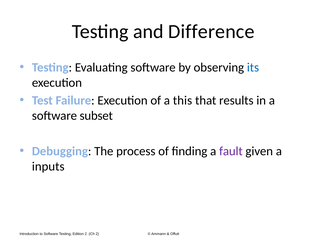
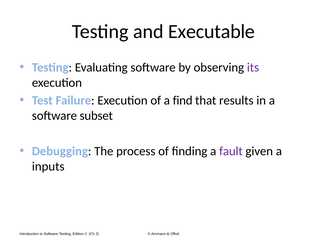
Difference: Difference -> Executable
its colour: blue -> purple
this: this -> find
